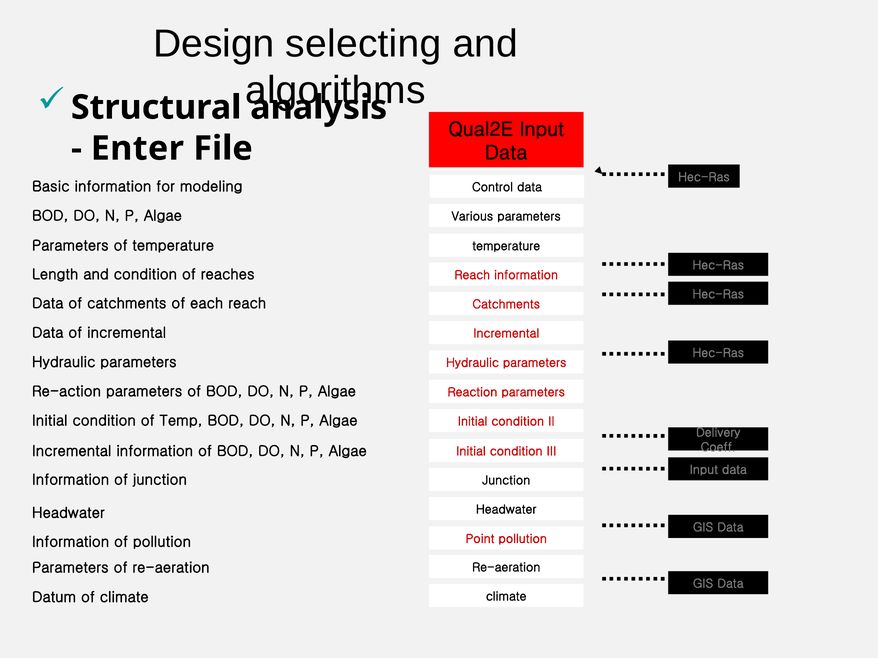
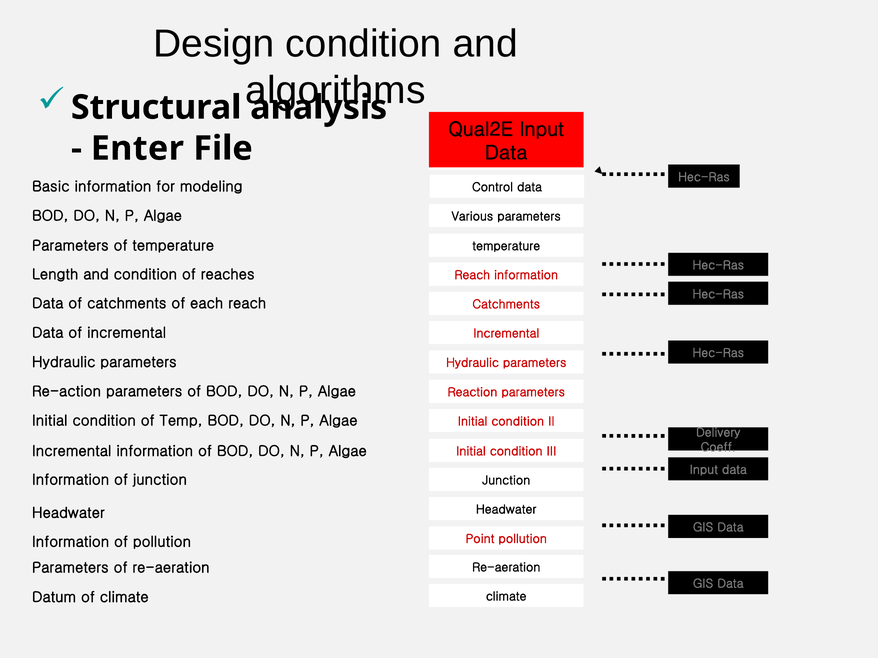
Design selecting: selecting -> condition
